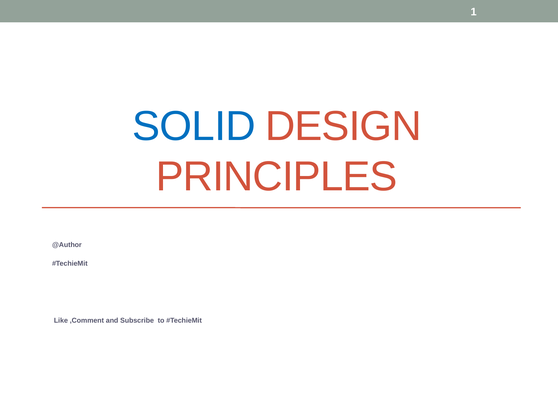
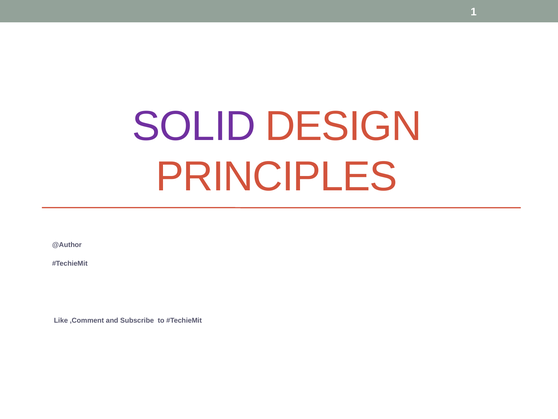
SOLID colour: blue -> purple
